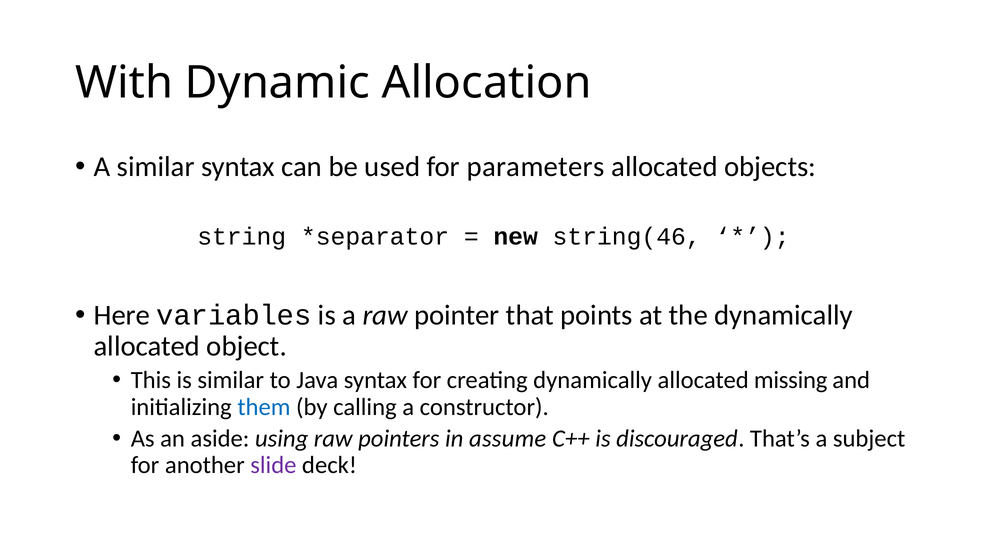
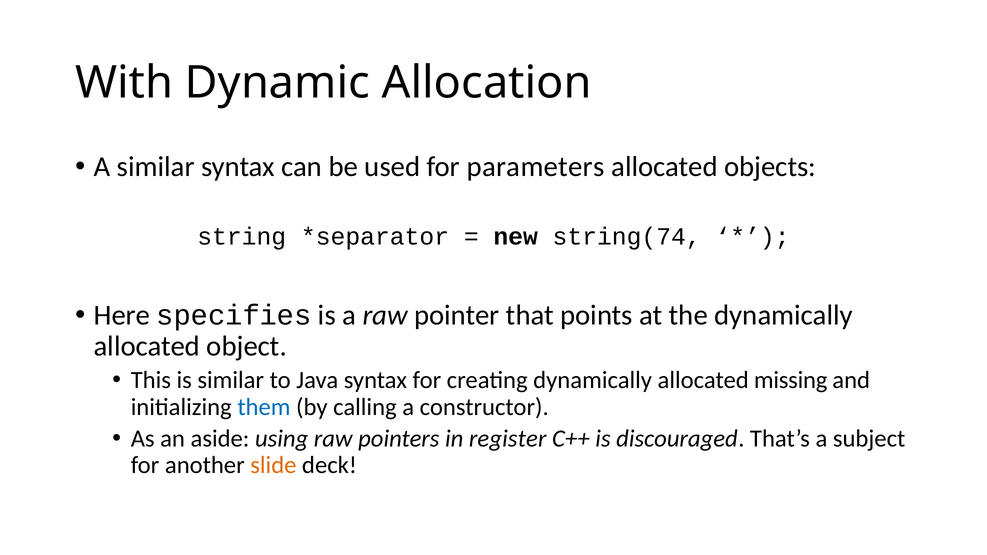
string(46: string(46 -> string(74
variables: variables -> specifies
assume: assume -> register
slide colour: purple -> orange
